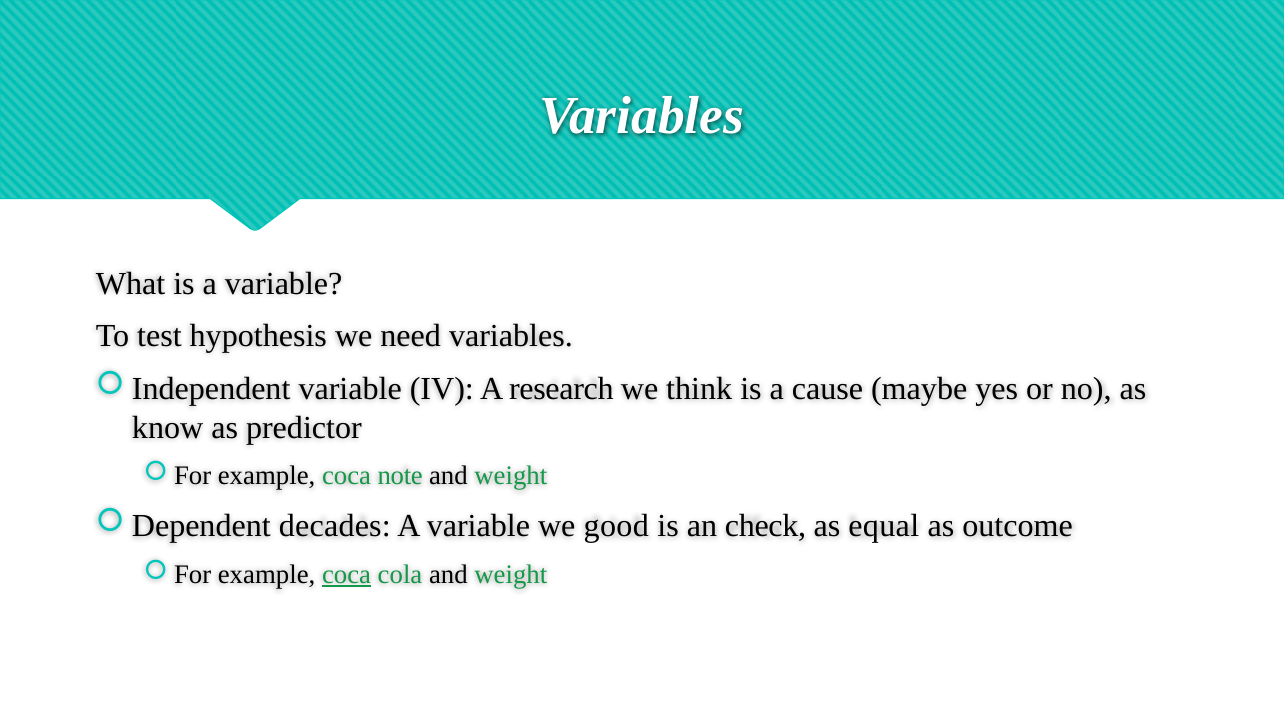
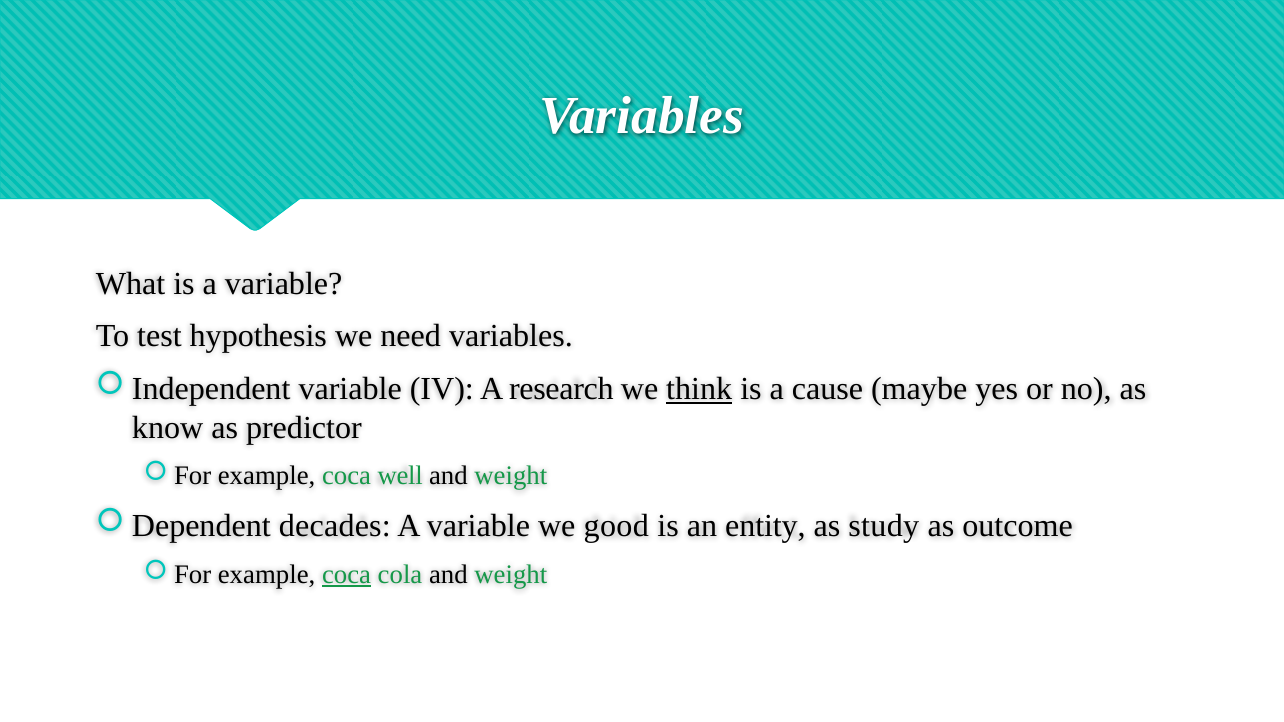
think underline: none -> present
note: note -> well
check: check -> entity
equal: equal -> study
